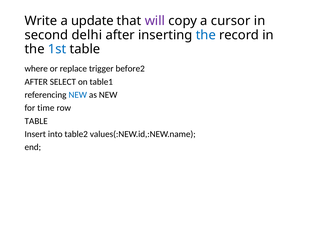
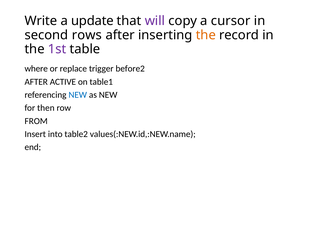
delhi: delhi -> rows
the at (206, 35) colour: blue -> orange
1st colour: blue -> purple
SELECT: SELECT -> ACTIVE
time: time -> then
TABLE at (36, 121): TABLE -> FROM
